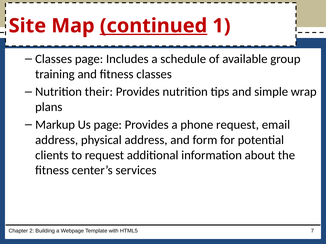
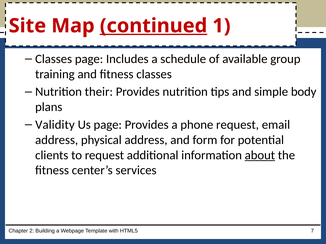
wrap: wrap -> body
Markup: Markup -> Validity
about underline: none -> present
